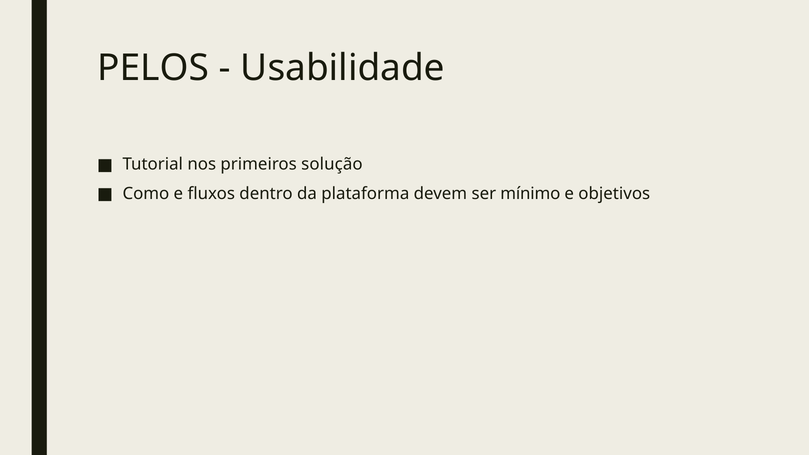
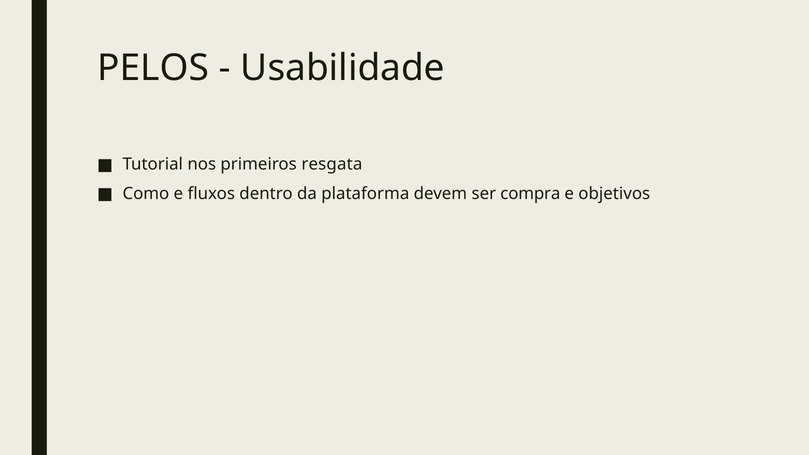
solução: solução -> resgata
mínimo: mínimo -> compra
